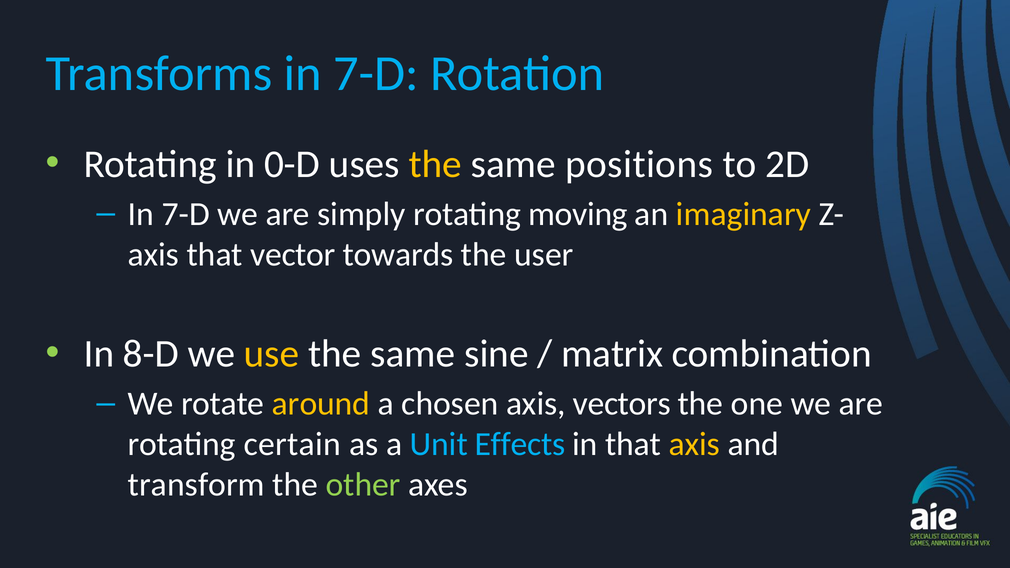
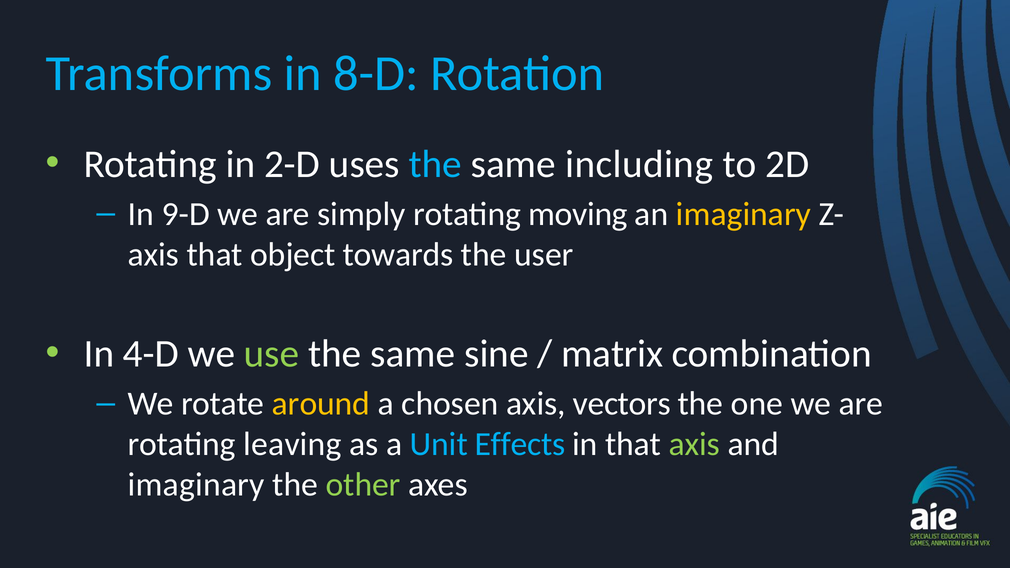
Transforms in 7-D: 7-D -> 8-D
0-D: 0-D -> 2-D
the at (435, 164) colour: yellow -> light blue
positions: positions -> including
7-D at (186, 214): 7-D -> 9-D
vector: vector -> object
8-D: 8-D -> 4-D
use colour: yellow -> light green
certain: certain -> leaving
axis at (694, 444) colour: yellow -> light green
transform at (196, 485): transform -> imaginary
